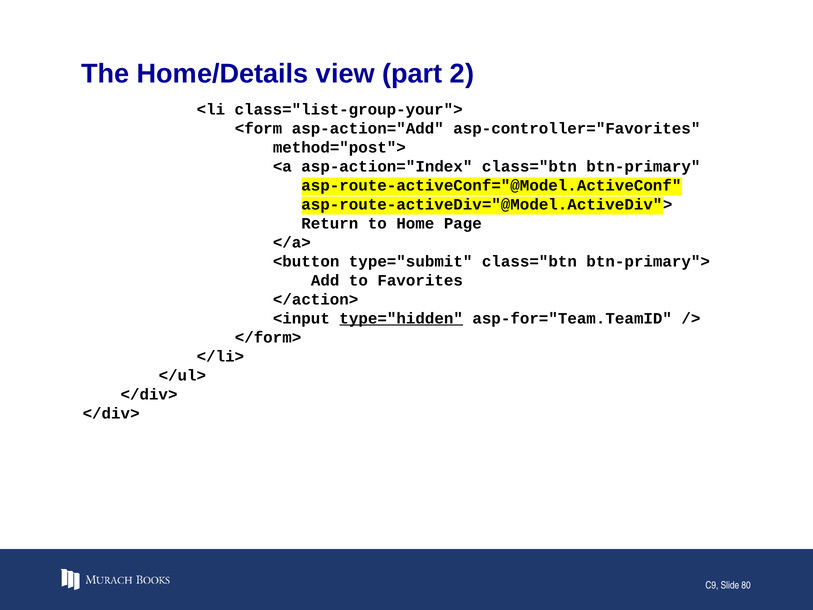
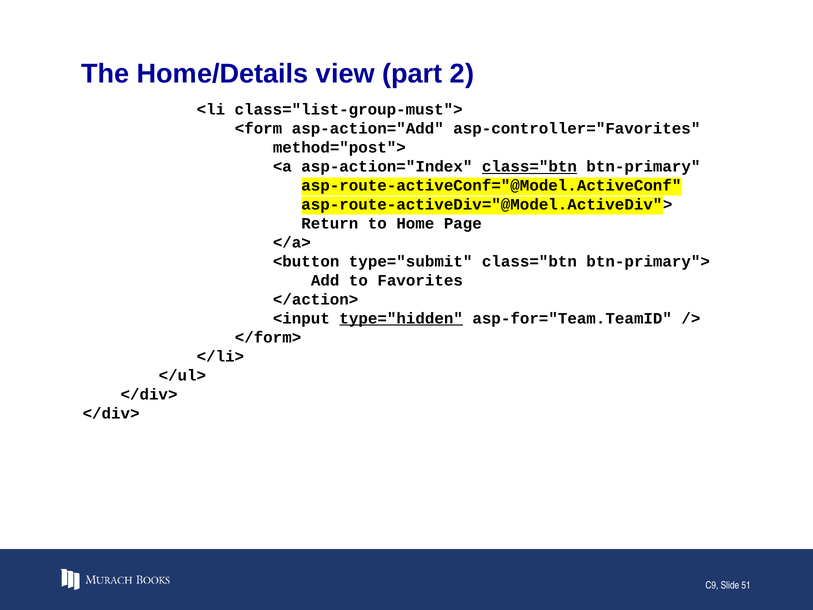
class="list-group-your">: class="list-group-your"> -> class="list-group-must">
class="btn at (529, 166) underline: none -> present
80: 80 -> 51
